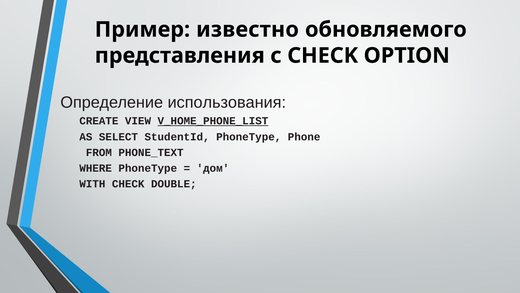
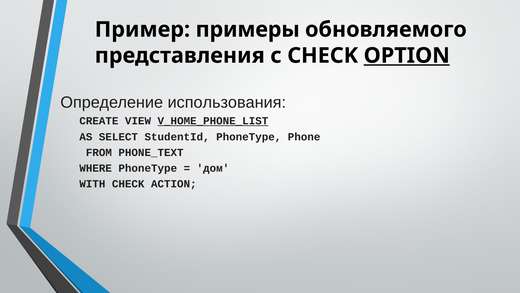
известно: известно -> примеры
OPTION underline: none -> present
DOUBLE: DOUBLE -> ACTION
